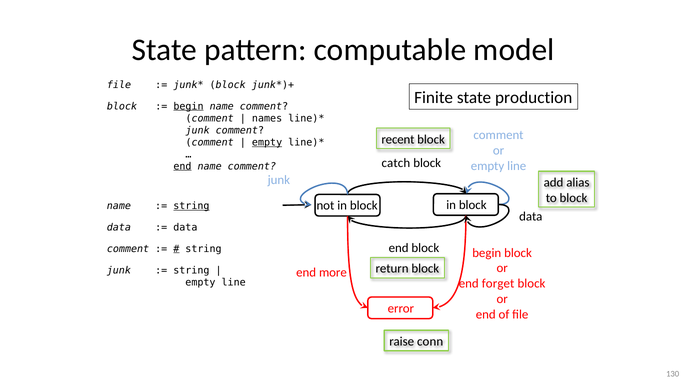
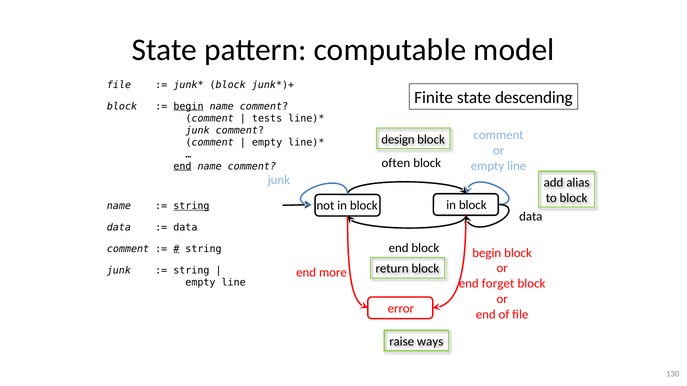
production: production -> descending
names: names -> tests
recent: recent -> design
empty at (267, 142) underline: present -> none
catch: catch -> often
conn: conn -> ways
